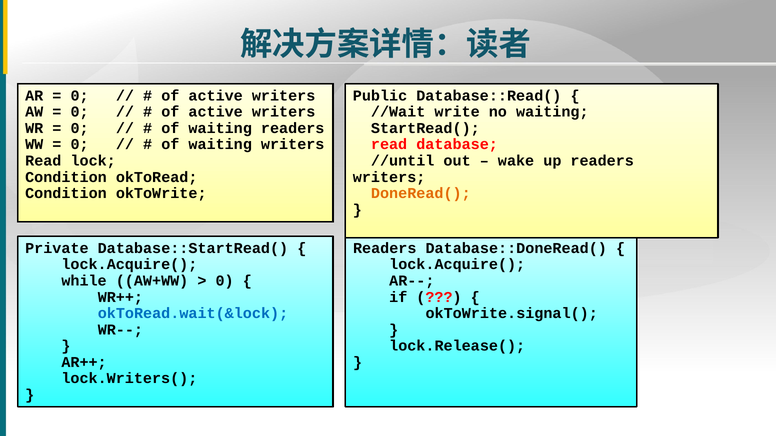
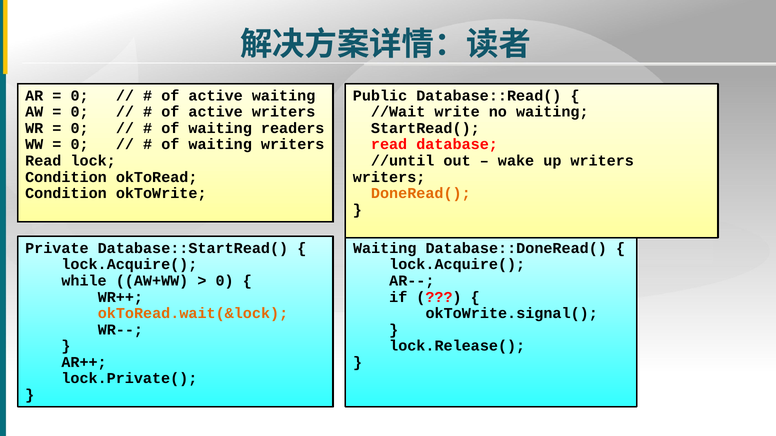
writers at (284, 96): writers -> waiting
up readers: readers -> writers
Readers at (385, 248): Readers -> Waiting
okToRead.wait(&lock colour: blue -> orange
lock.Writers(: lock.Writers( -> lock.Private(
